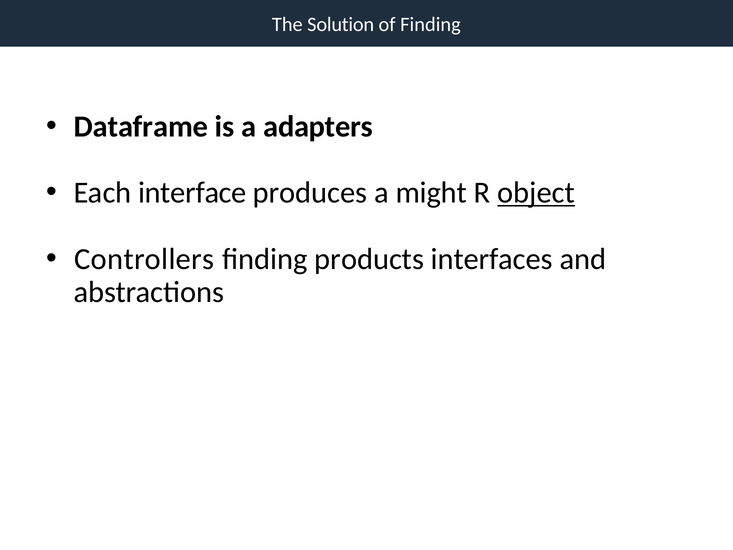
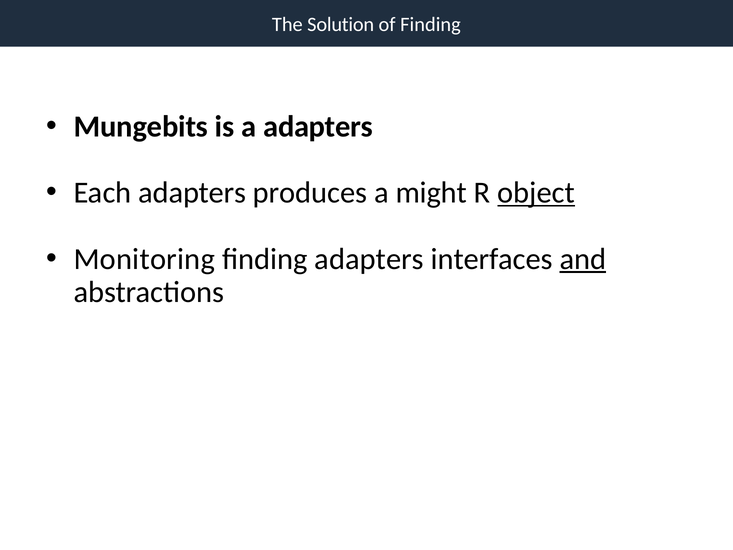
Dataframe: Dataframe -> Mungebits
Each interface: interface -> adapters
Controllers: Controllers -> Monitoring
finding products: products -> adapters
and underline: none -> present
